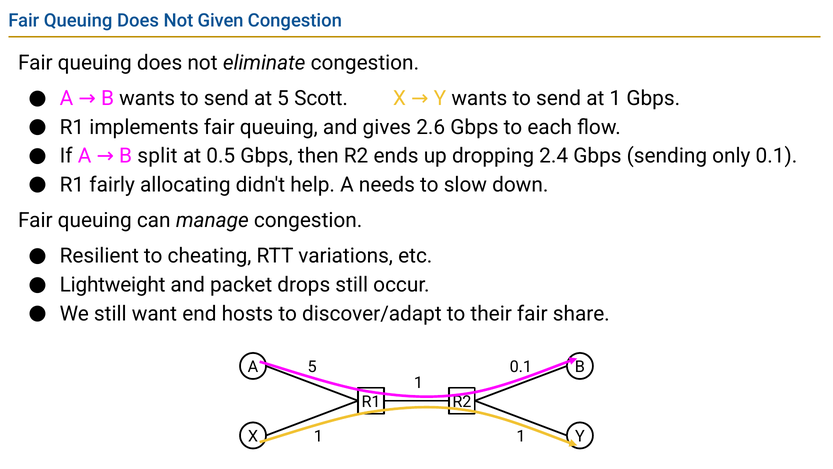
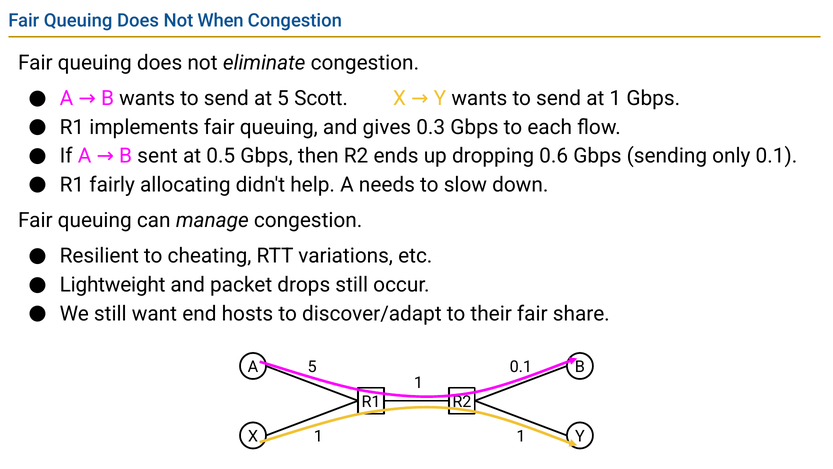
Given: Given -> When
2.6: 2.6 -> 0.3
split: split -> sent
2.4: 2.4 -> 0.6
